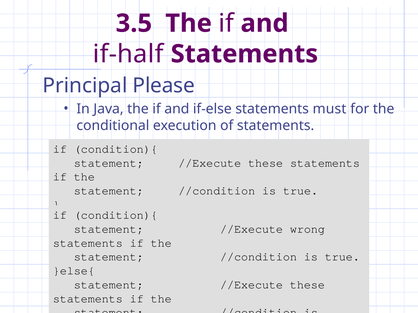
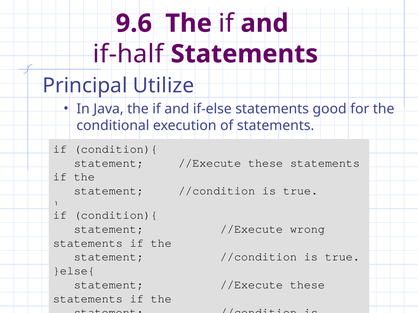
3.5: 3.5 -> 9.6
Please: Please -> Utilize
must: must -> good
